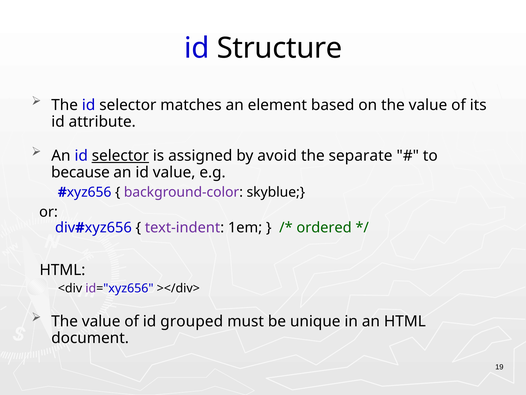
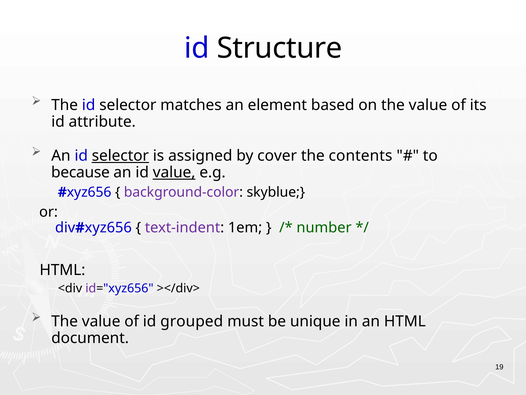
avoid: avoid -> cover
separate: separate -> contents
value at (174, 172) underline: none -> present
ordered: ordered -> number
